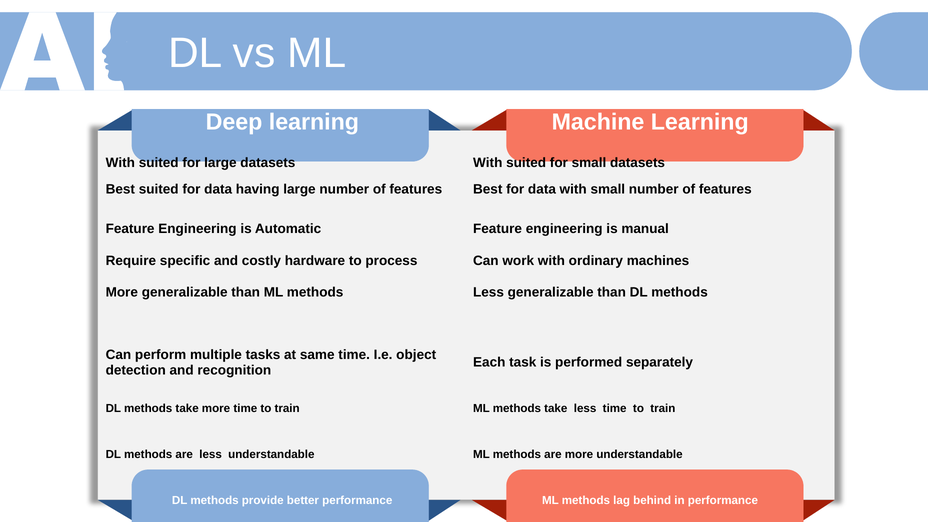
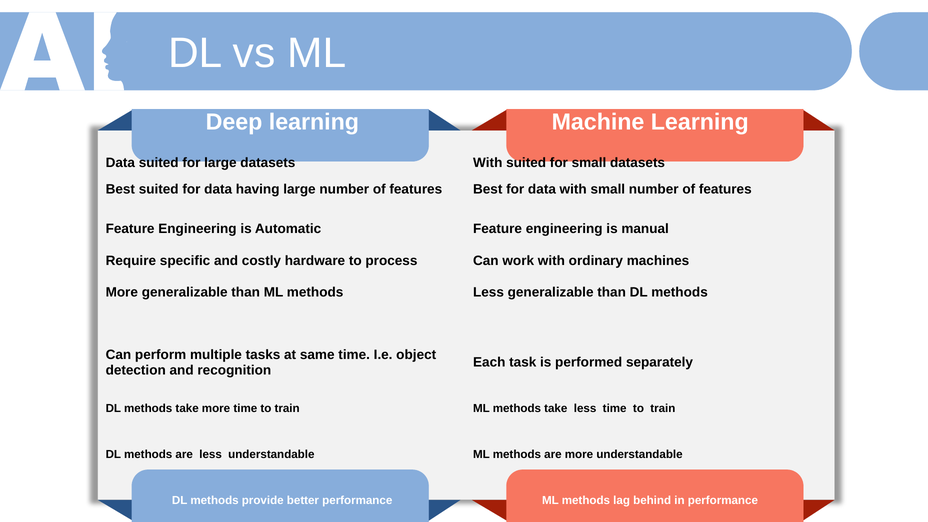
With at (120, 163): With -> Data
